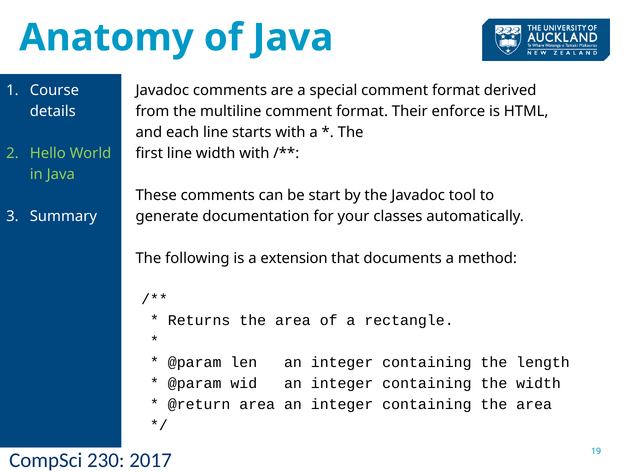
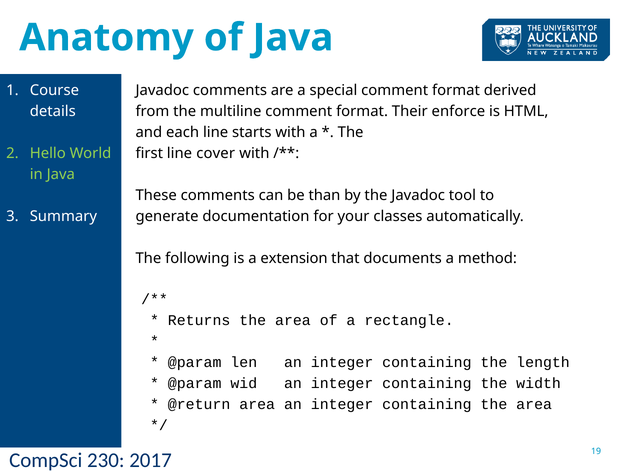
line width: width -> cover
start: start -> than
